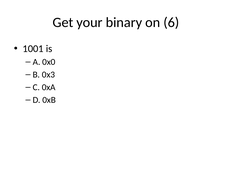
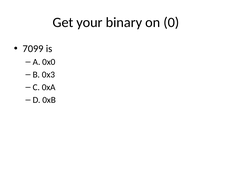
6: 6 -> 0
1001: 1001 -> 7099
